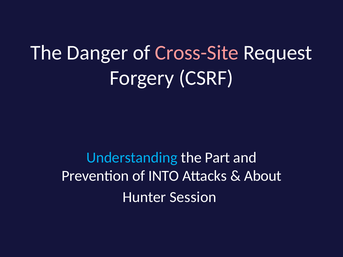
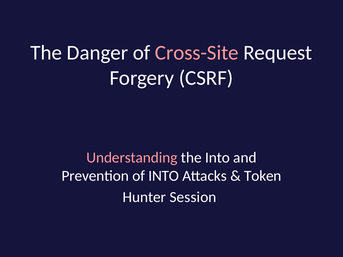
Understanding colour: light blue -> pink
the Part: Part -> Into
About: About -> Token
